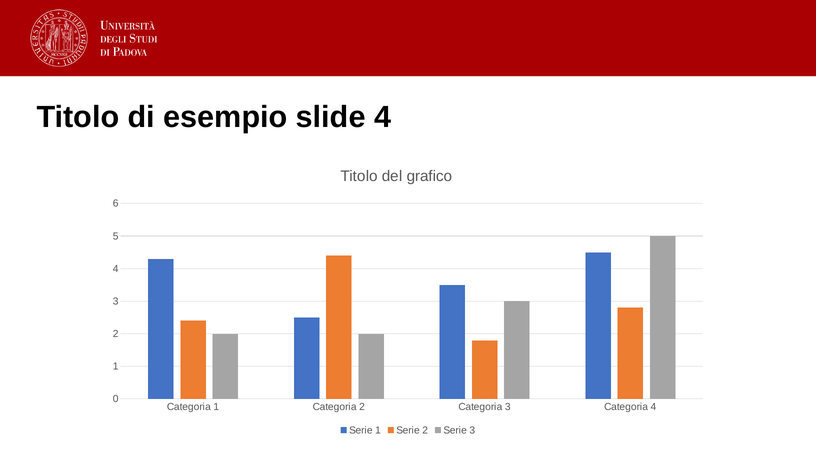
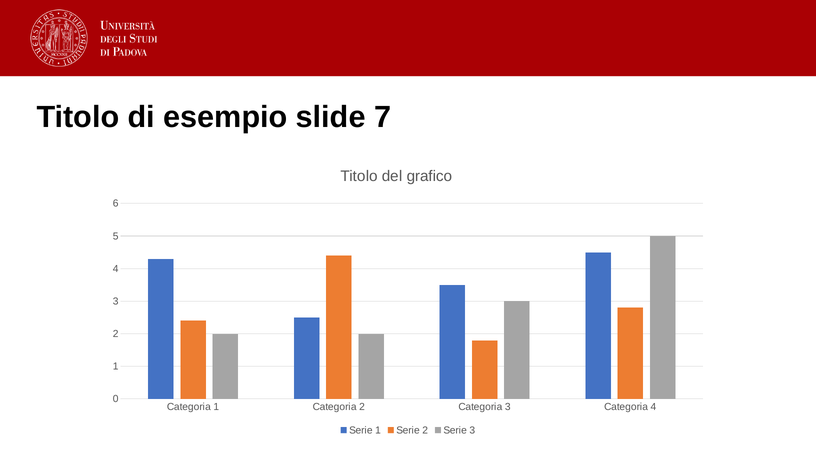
slide 4: 4 -> 7
